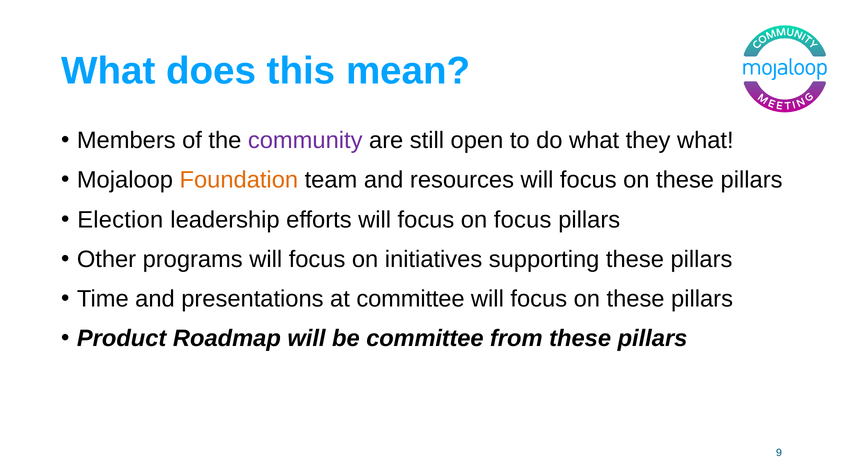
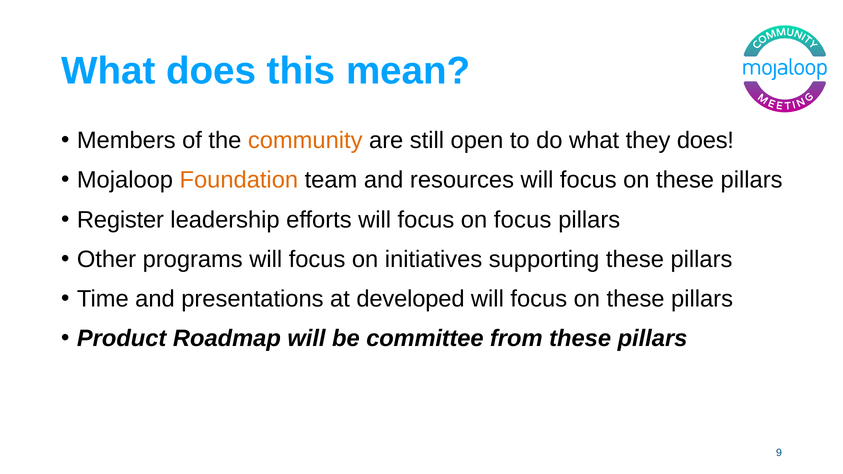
community colour: purple -> orange
they what: what -> does
Election: Election -> Register
at committee: committee -> developed
